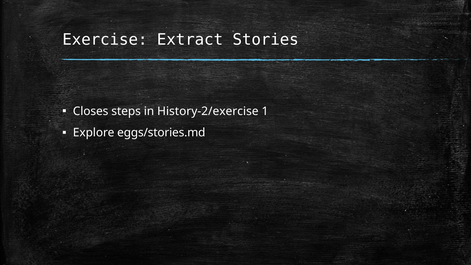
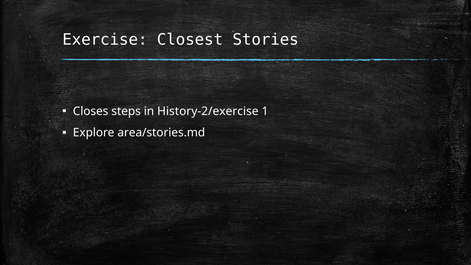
Extract: Extract -> Closest
eggs/stories.md: eggs/stories.md -> area/stories.md
